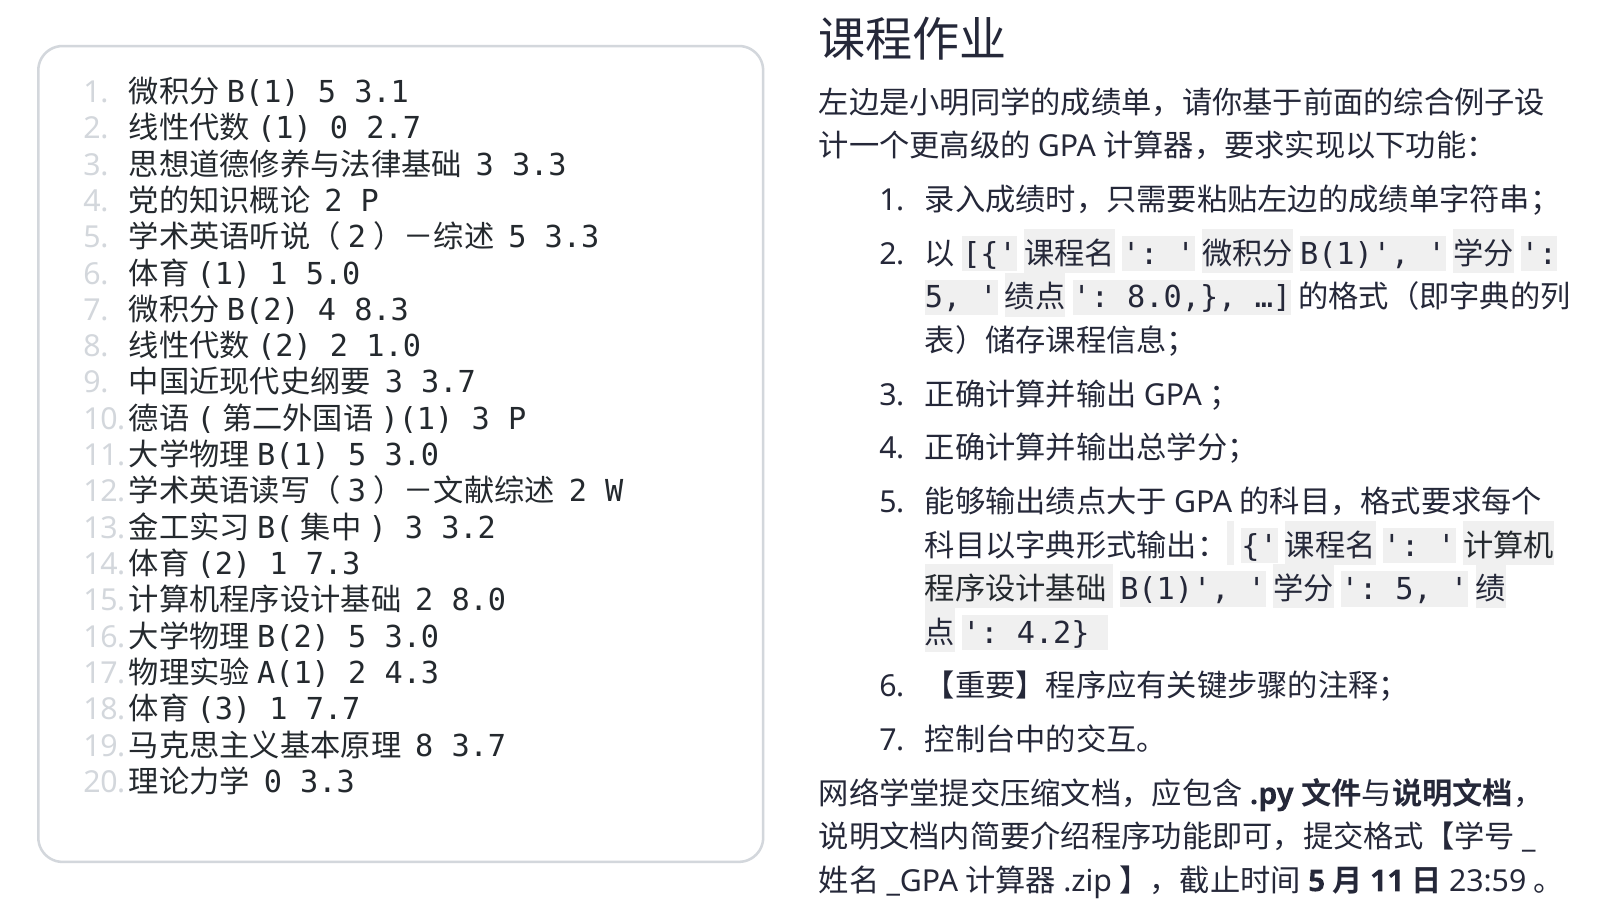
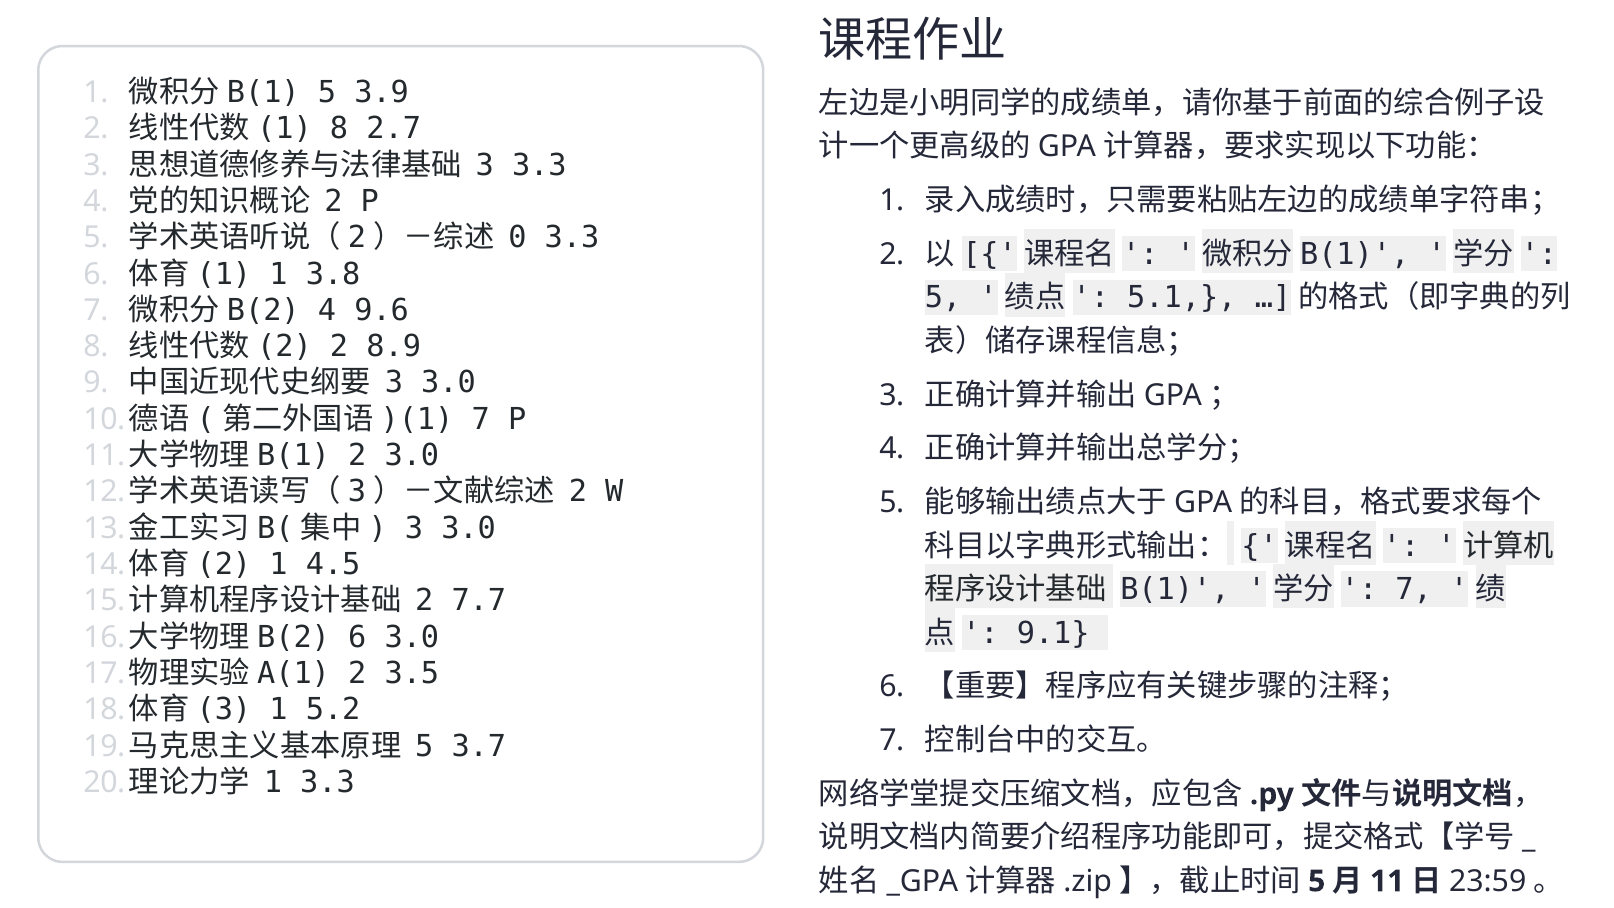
3.1: 3.1 -> 3.9
0 at (339, 129): 0 -> 8
5 at (517, 238): 5 -> 0
5.0: 5.0 -> 3.8
8.0 at (1182, 298): 8.0 -> 5.1
8.3: 8.3 -> 9.6
1.0: 1.0 -> 8.9
3.7 at (449, 383): 3.7 -> 3.0
3 at (481, 419): 3 -> 7
5 at (357, 456): 5 -> 2
3.2 at (469, 528): 3.2 -> 3.0
7.3: 7.3 -> 4.5
5 at (1414, 589): 5 -> 7
2 8.0: 8.0 -> 7.7
4.2: 4.2 -> 9.1
5 at (357, 637): 5 -> 6
4.3: 4.3 -> 3.5
7.7: 7.7 -> 5.2
8 at (424, 746): 8 -> 5
0 at (273, 782): 0 -> 1
